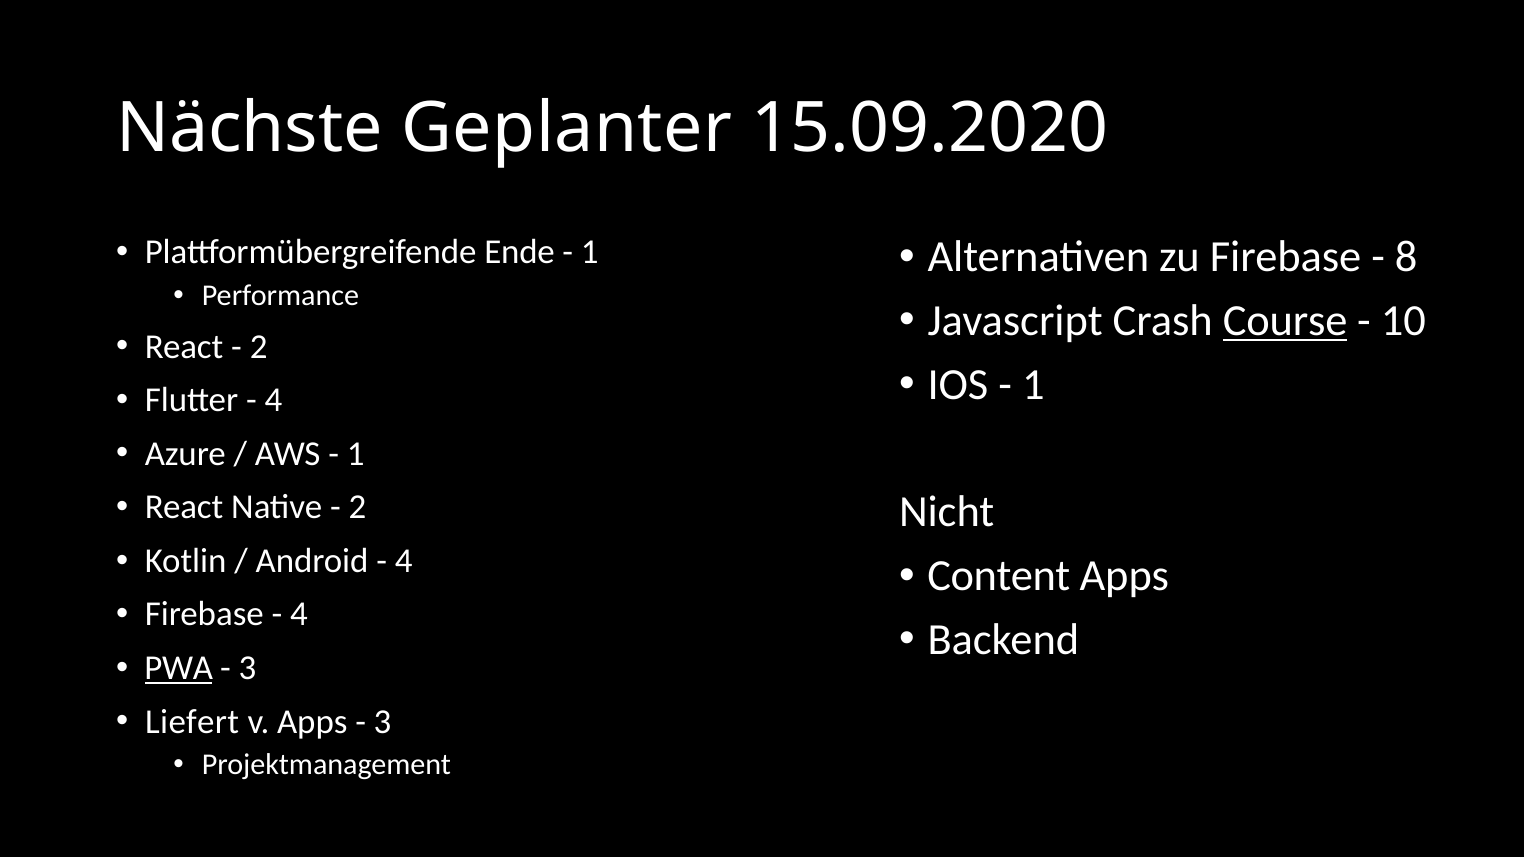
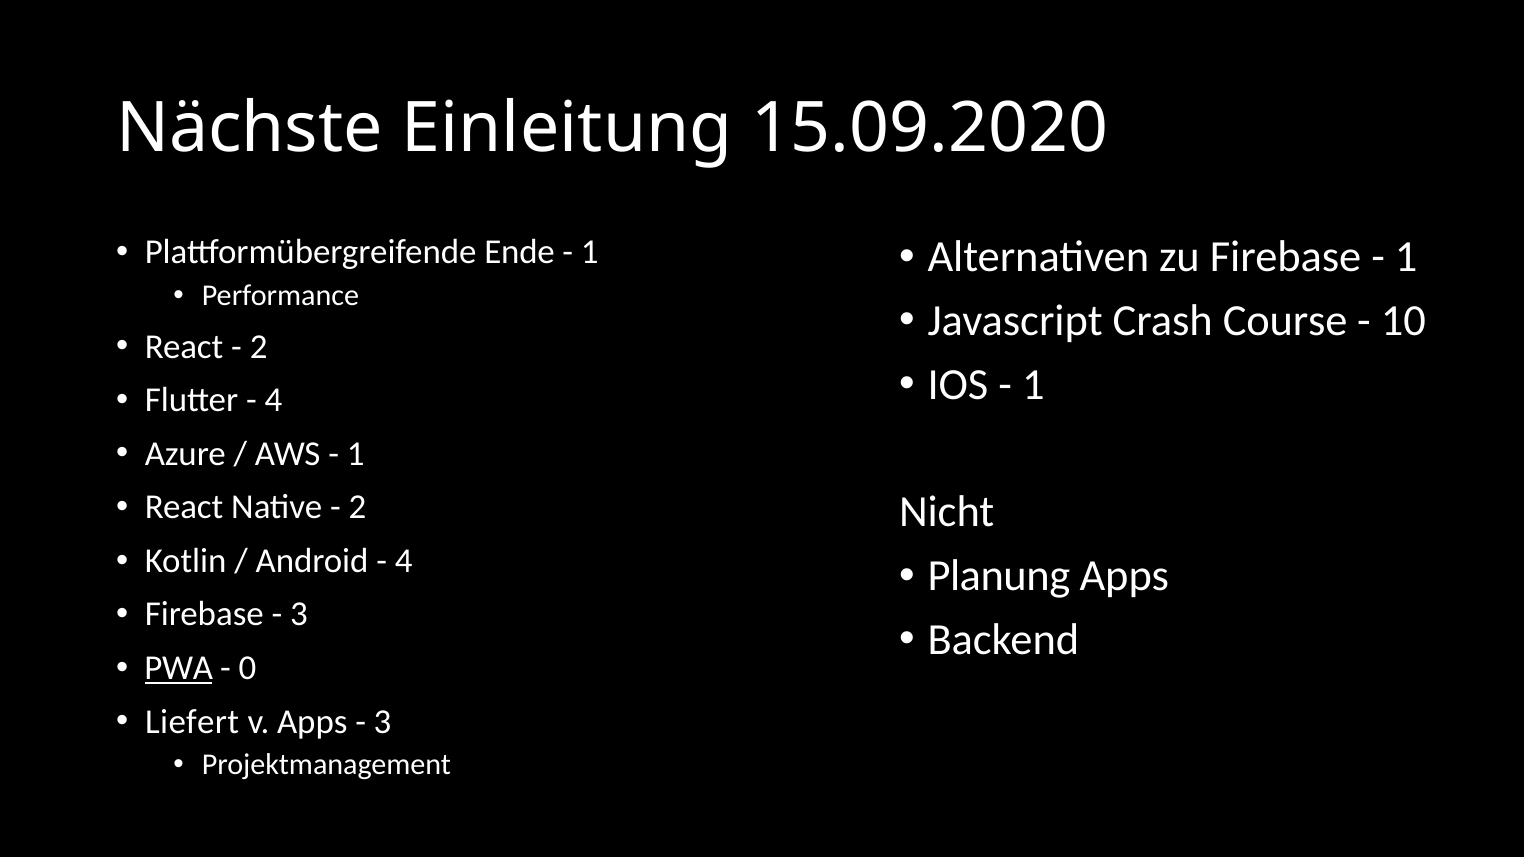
Geplanter: Geplanter -> Einleitung
8 at (1406, 257): 8 -> 1
Course underline: present -> none
Content: Content -> Planung
4 at (299, 615): 4 -> 3
3 at (247, 668): 3 -> 0
